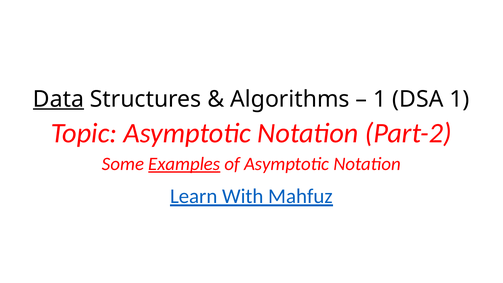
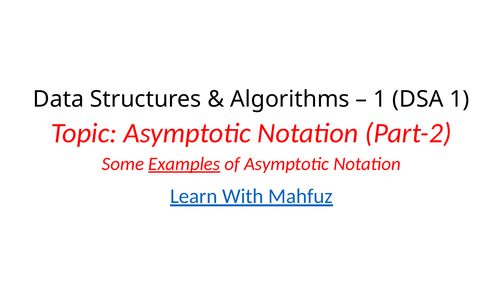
Data underline: present -> none
